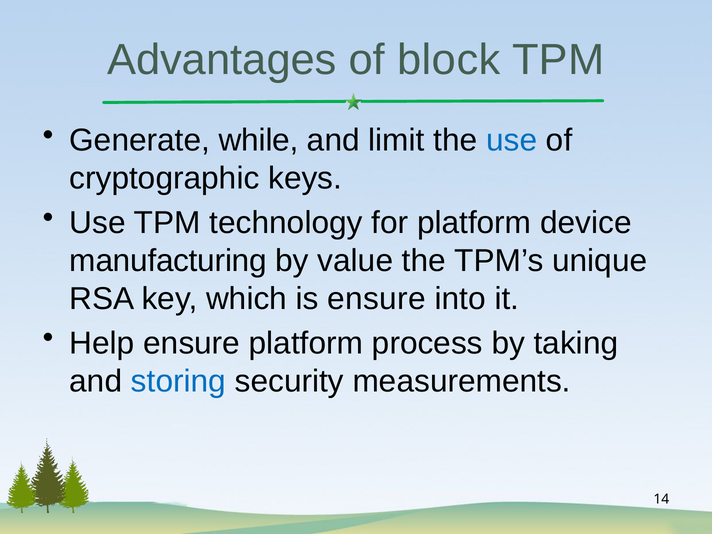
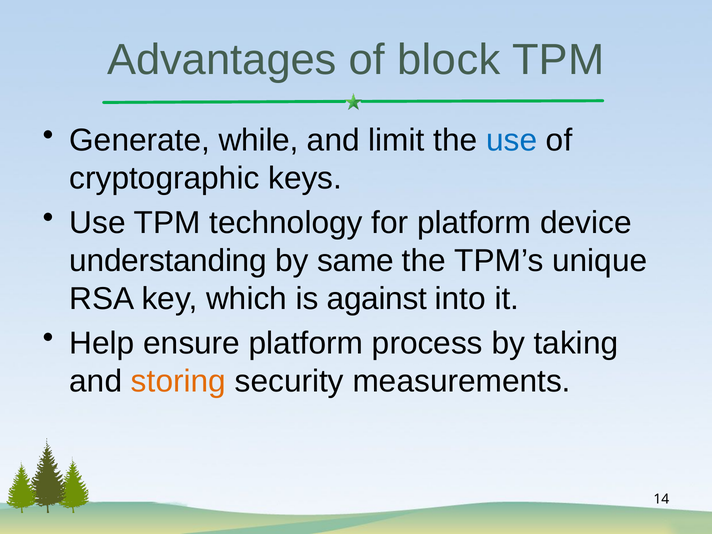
manufacturing: manufacturing -> understanding
value: value -> same
is ensure: ensure -> against
storing colour: blue -> orange
